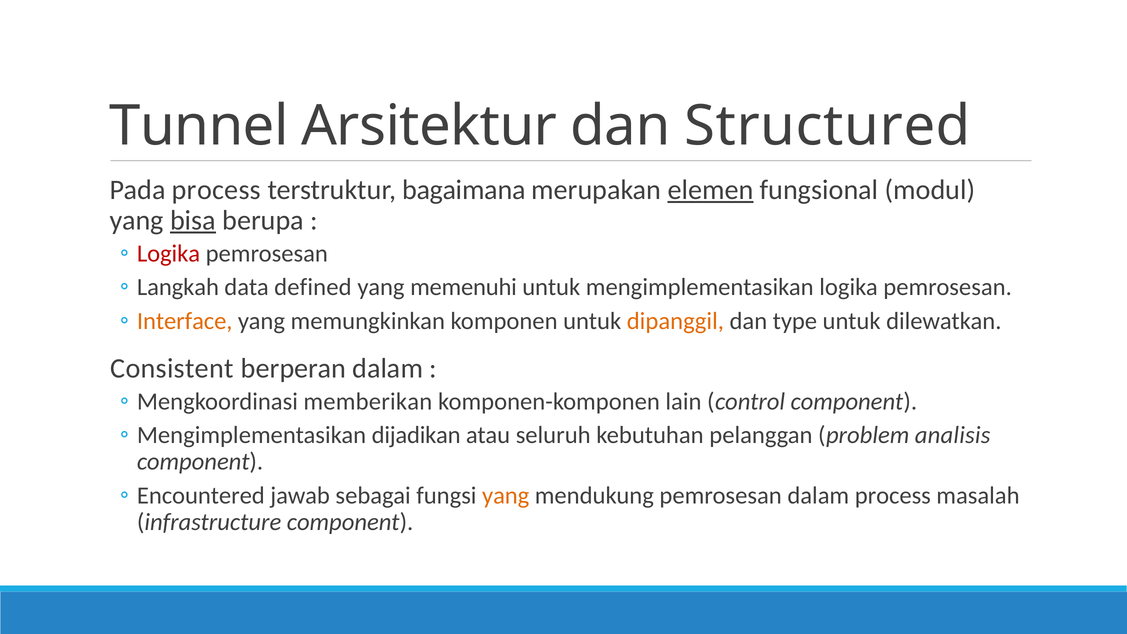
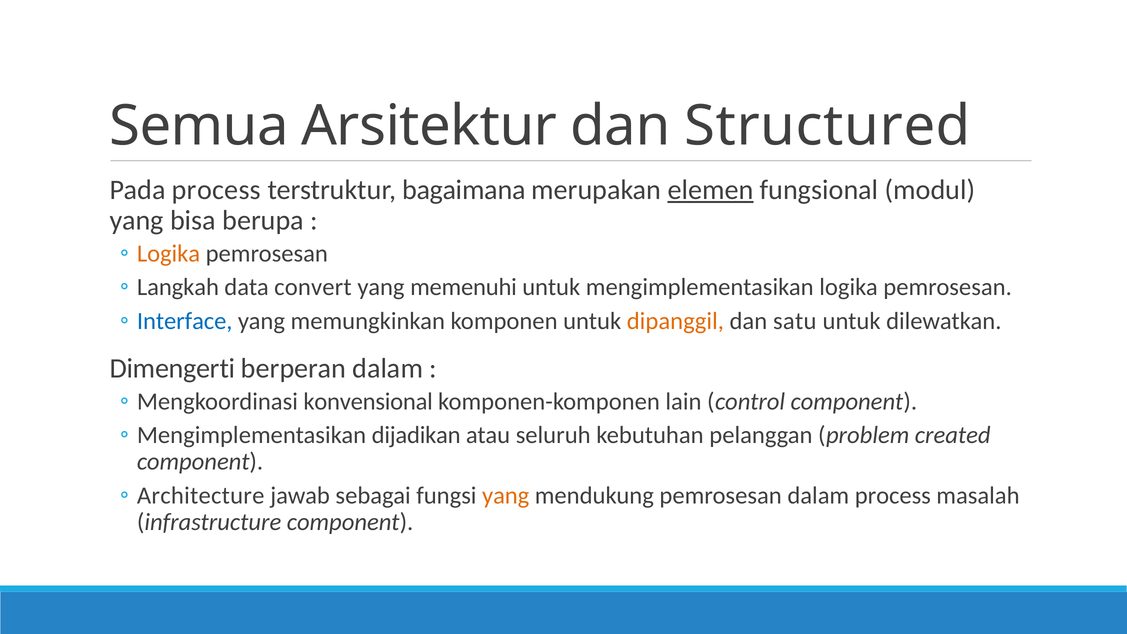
Tunnel: Tunnel -> Semua
bisa underline: present -> none
Logika at (169, 254) colour: red -> orange
defined: defined -> convert
Interface colour: orange -> blue
type: type -> satu
Consistent: Consistent -> Dimengerti
memberikan: memberikan -> konvensional
analisis: analisis -> created
Encountered: Encountered -> Architecture
